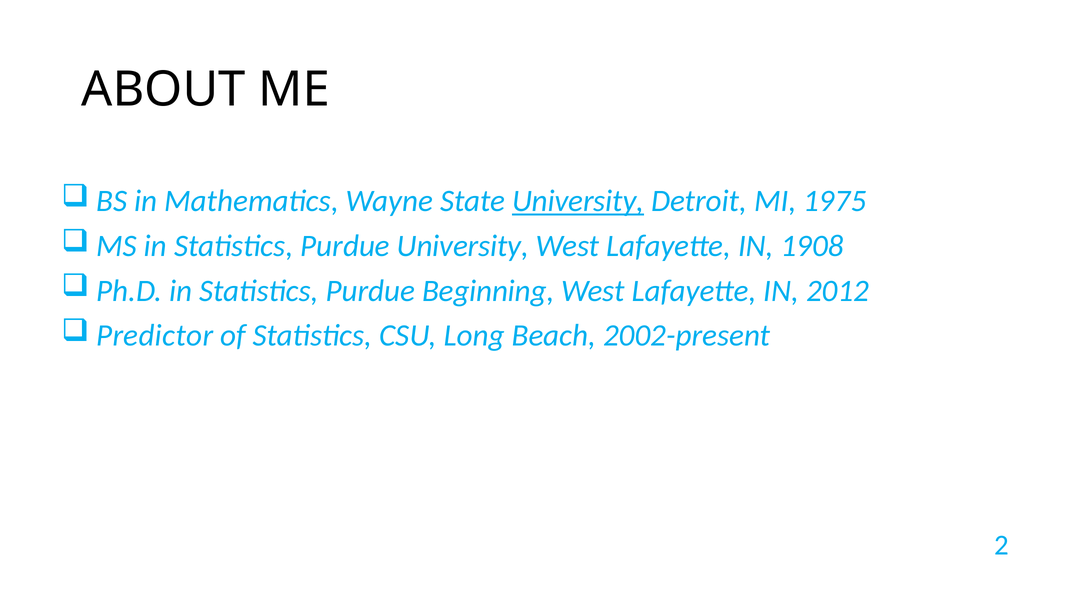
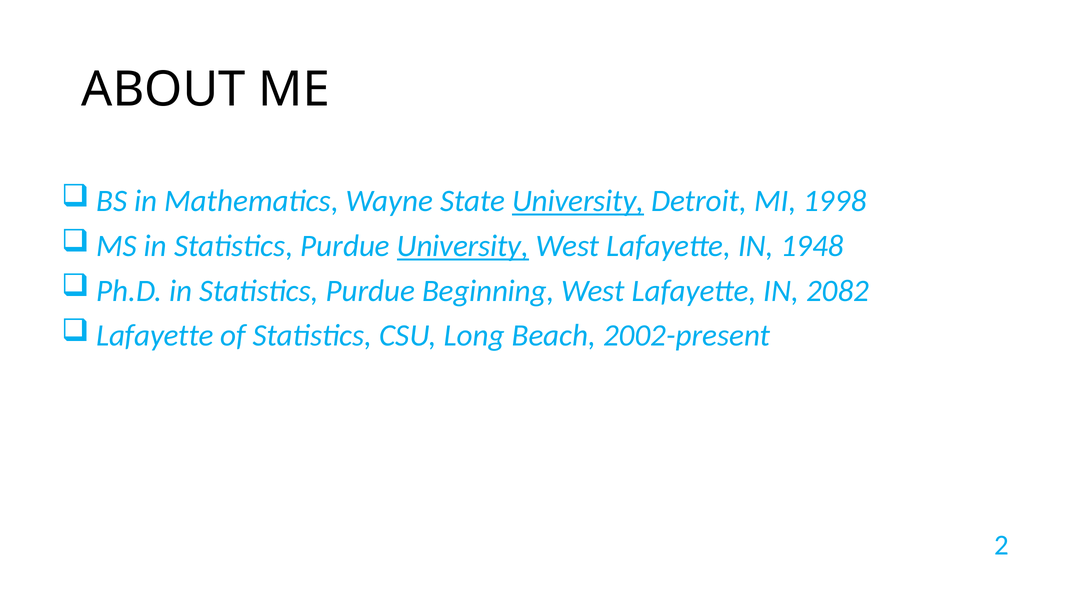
1975: 1975 -> 1998
University at (463, 246) underline: none -> present
1908: 1908 -> 1948
2012: 2012 -> 2082
Predictor at (155, 335): Predictor -> Lafayette
